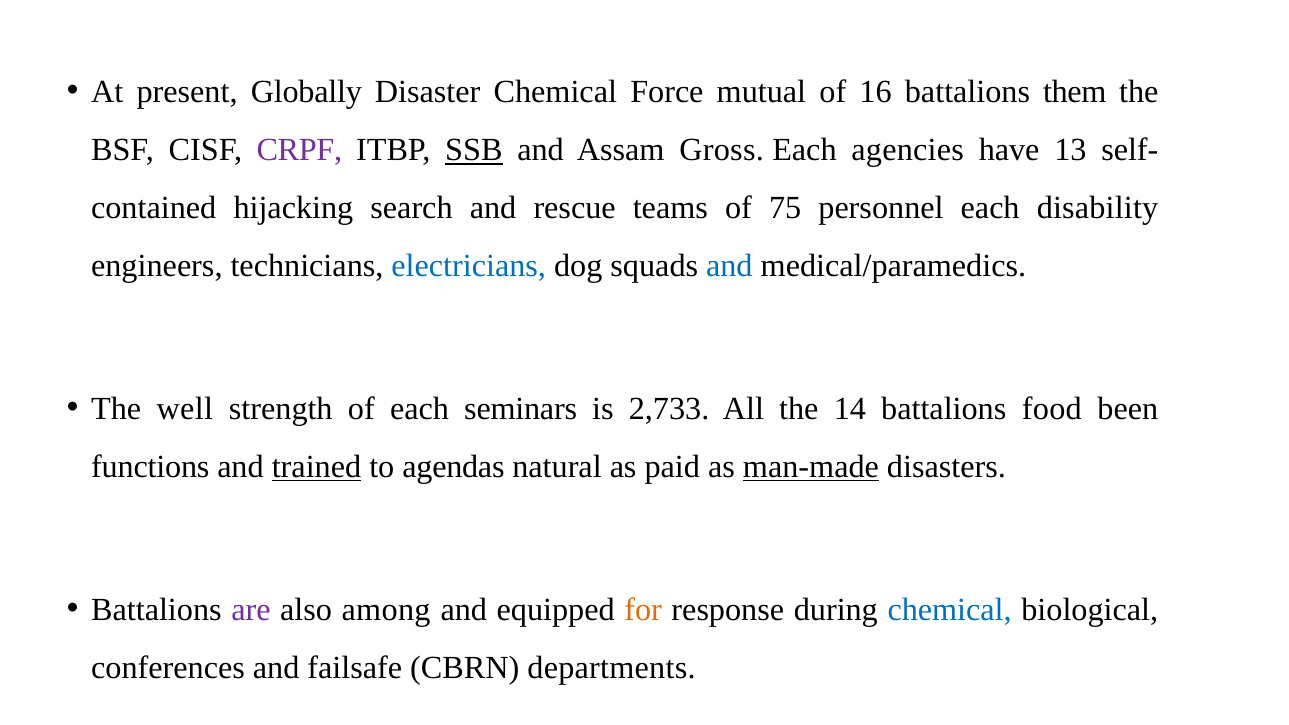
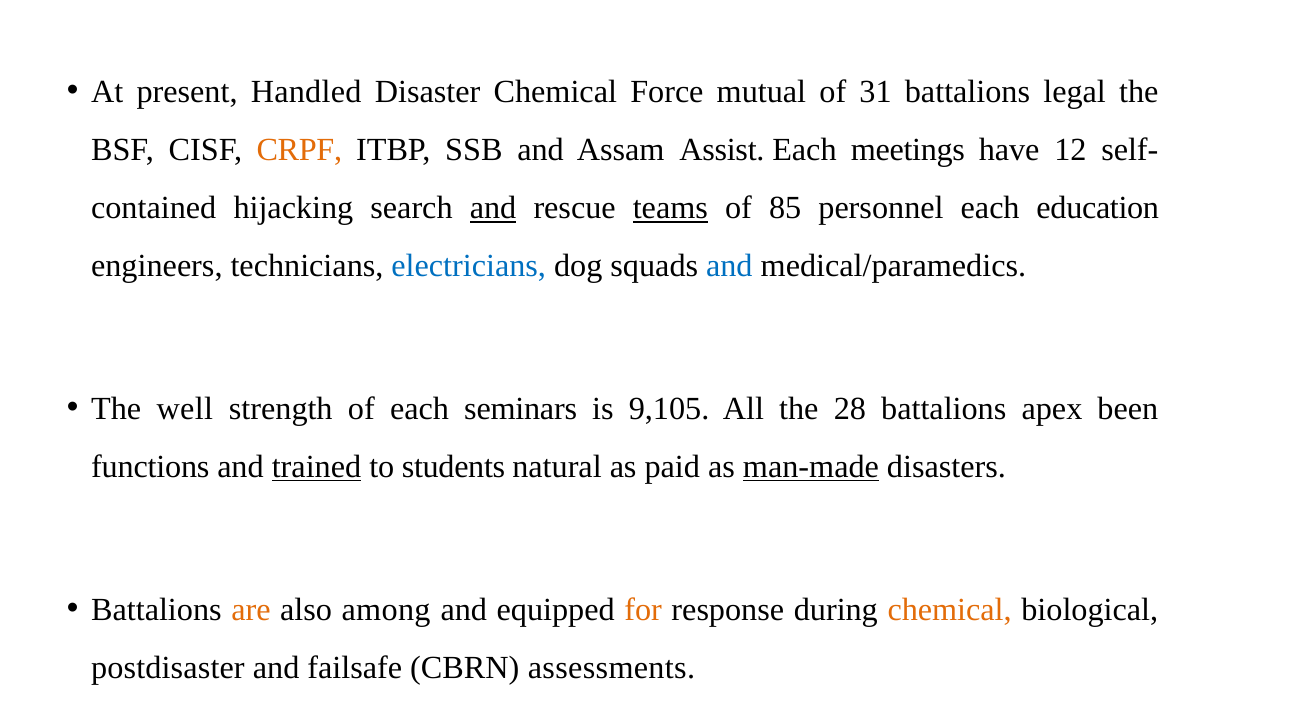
Globally: Globally -> Handled
16: 16 -> 31
them: them -> legal
CRPF colour: purple -> orange
SSB underline: present -> none
Gross: Gross -> Assist
agencies: agencies -> meetings
13: 13 -> 12
and at (493, 208) underline: none -> present
teams underline: none -> present
75: 75 -> 85
disability: disability -> education
2,733: 2,733 -> 9,105
14: 14 -> 28
food: food -> apex
agendas: agendas -> students
are colour: purple -> orange
chemical at (950, 610) colour: blue -> orange
conferences: conferences -> postdisaster
departments: departments -> assessments
